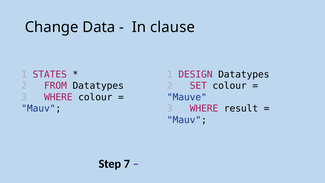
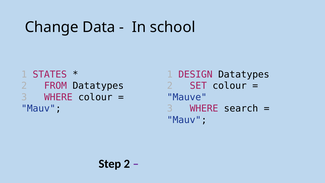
clause: clause -> school
result: result -> search
Step 7: 7 -> 2
